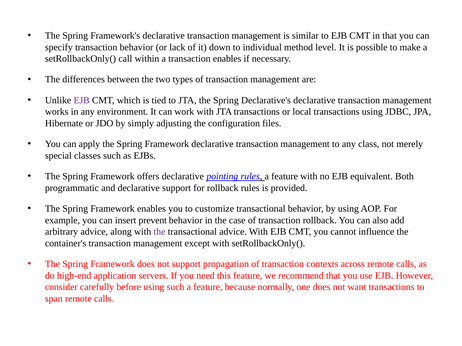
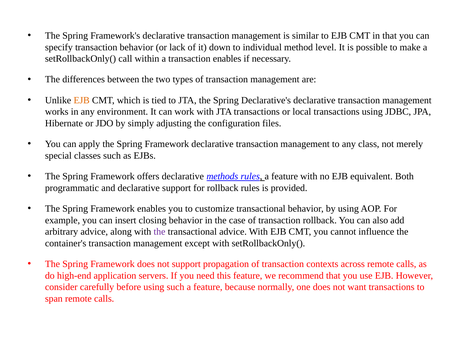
EJB at (82, 100) colour: purple -> orange
pointing: pointing -> methods
prevent: prevent -> closing
